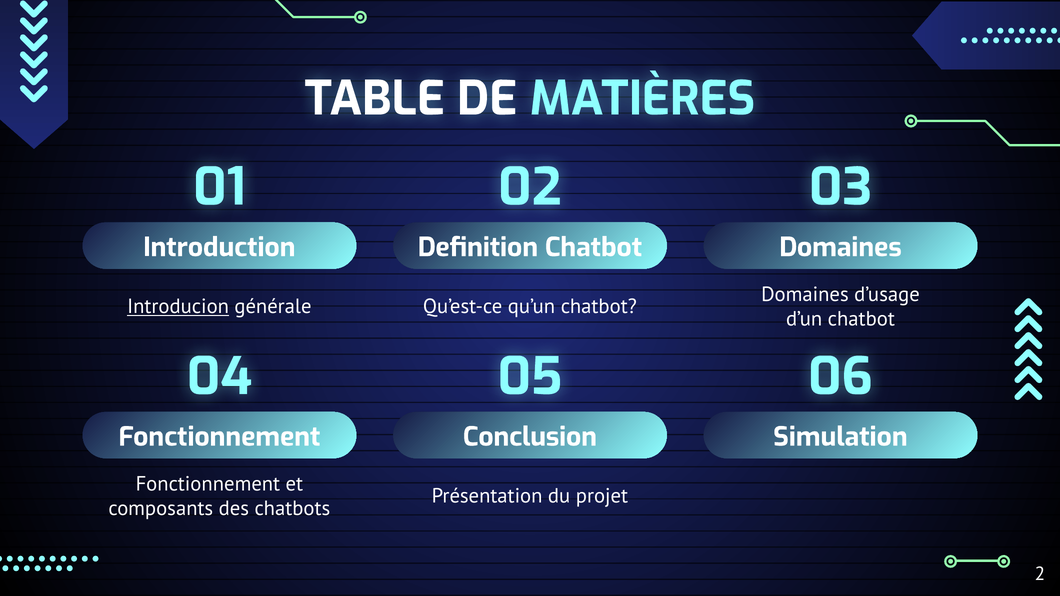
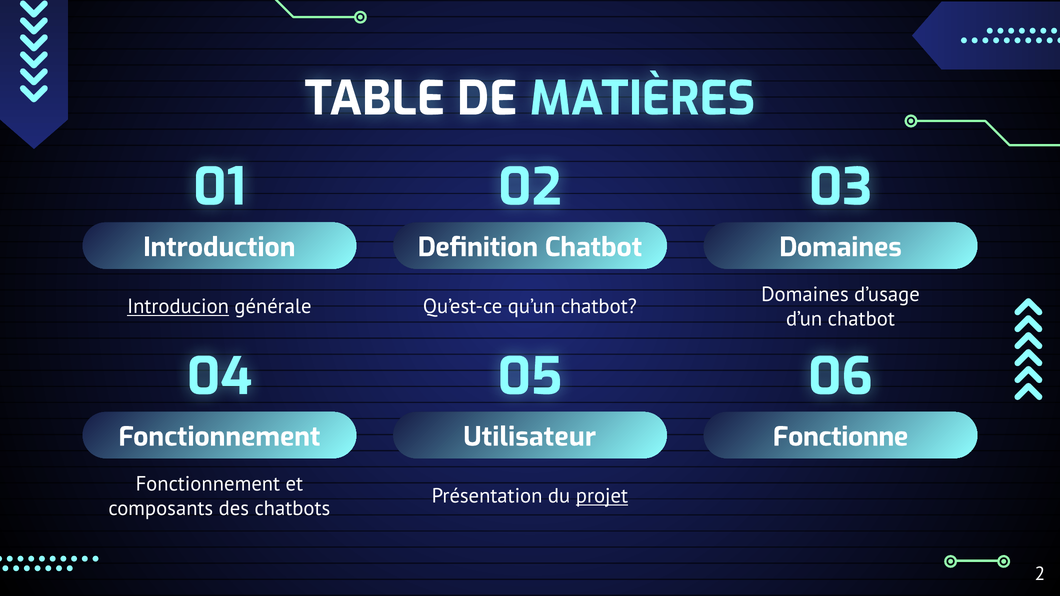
Conclusion: Conclusion -> Utilisateur
Simulation: Simulation -> Fonctionne
projet underline: none -> present
